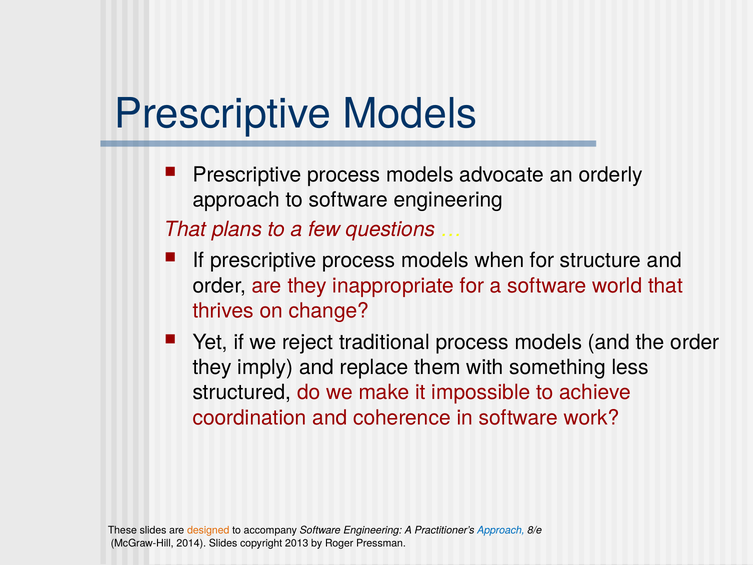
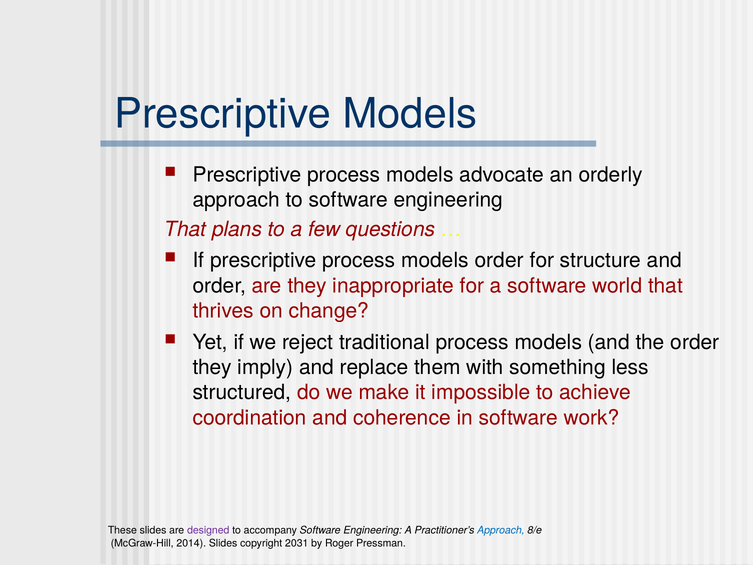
models when: when -> order
designed colour: orange -> purple
2013: 2013 -> 2031
